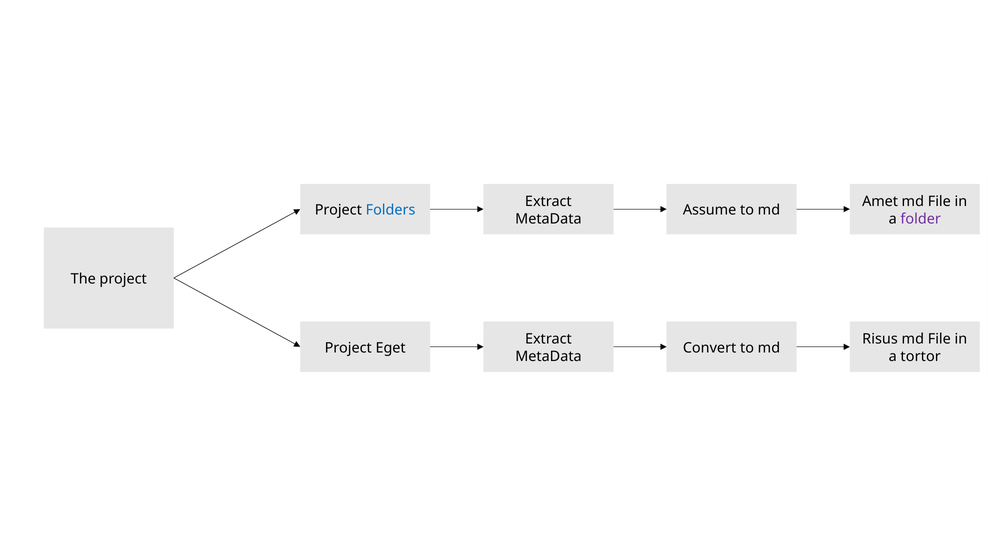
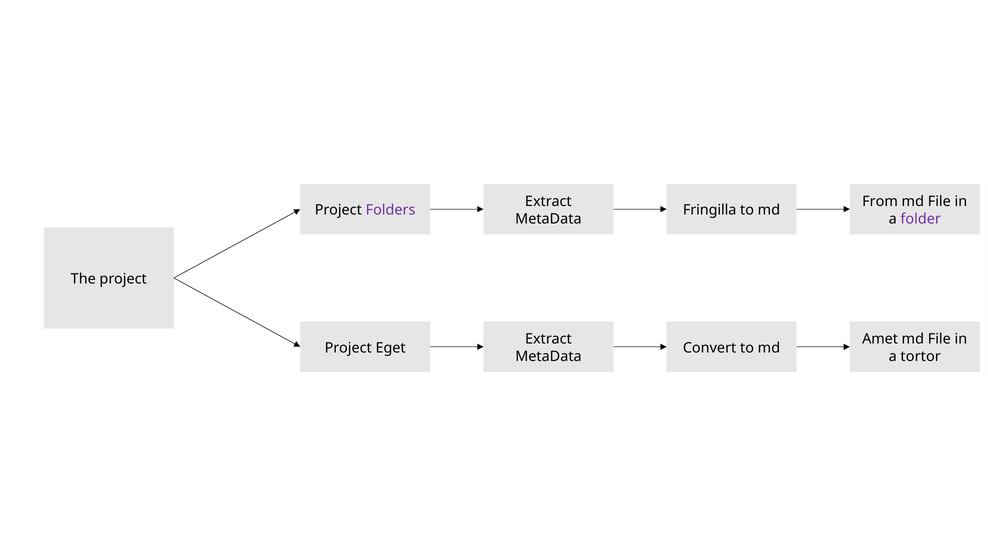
Amet: Amet -> From
Folders colour: blue -> purple
Assume: Assume -> Fringilla
Risus: Risus -> Amet
